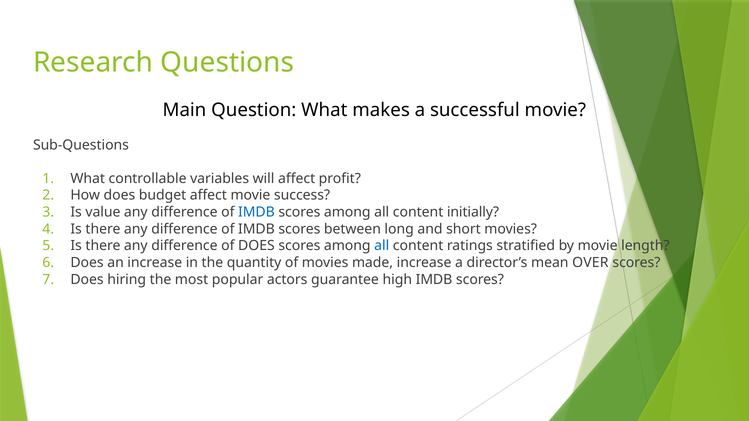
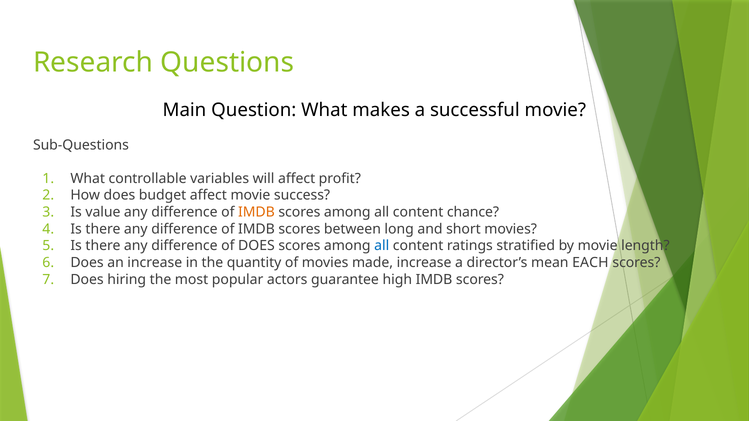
IMDB at (256, 212) colour: blue -> orange
initially: initially -> chance
OVER: OVER -> EACH
